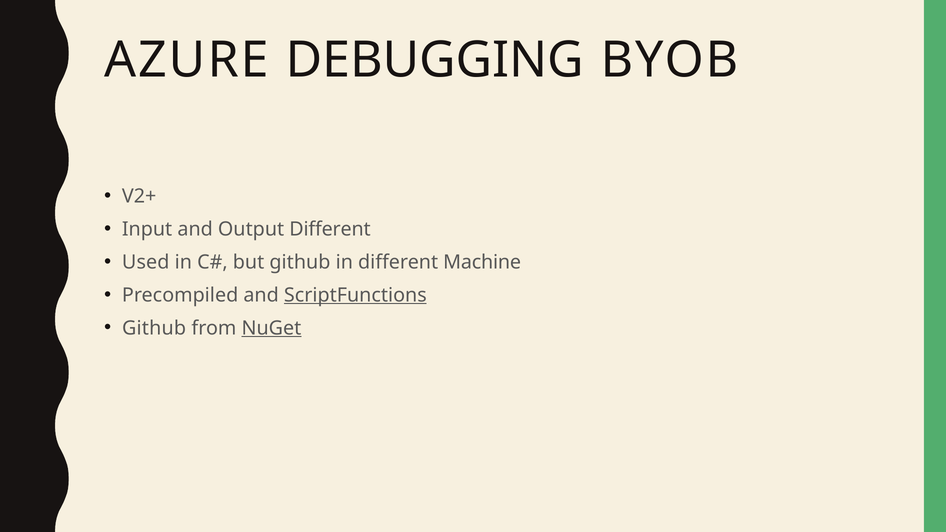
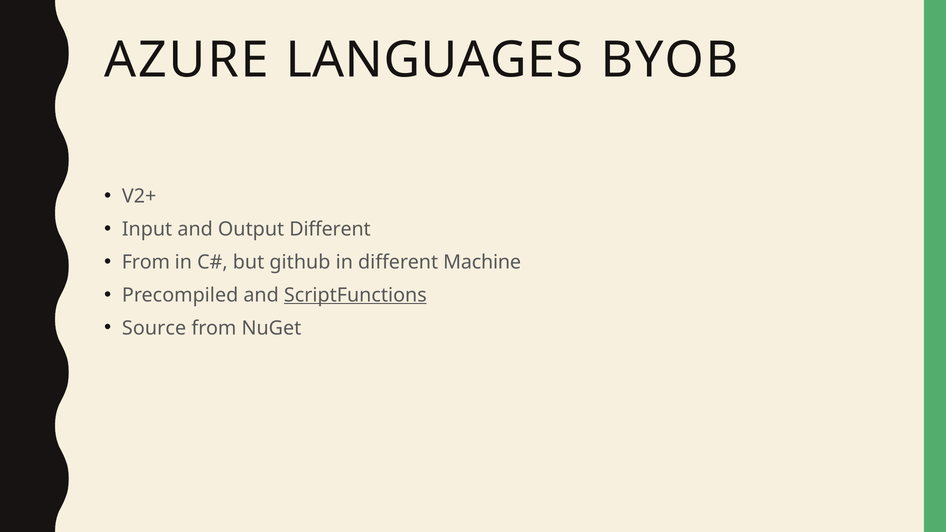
DEBUGGING: DEBUGGING -> LANGUAGES
Used at (146, 262): Used -> From
Github at (154, 328): Github -> Source
NuGet underline: present -> none
